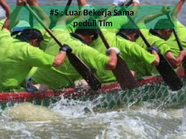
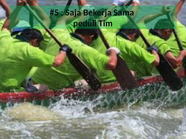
Luar: Luar -> Saja
